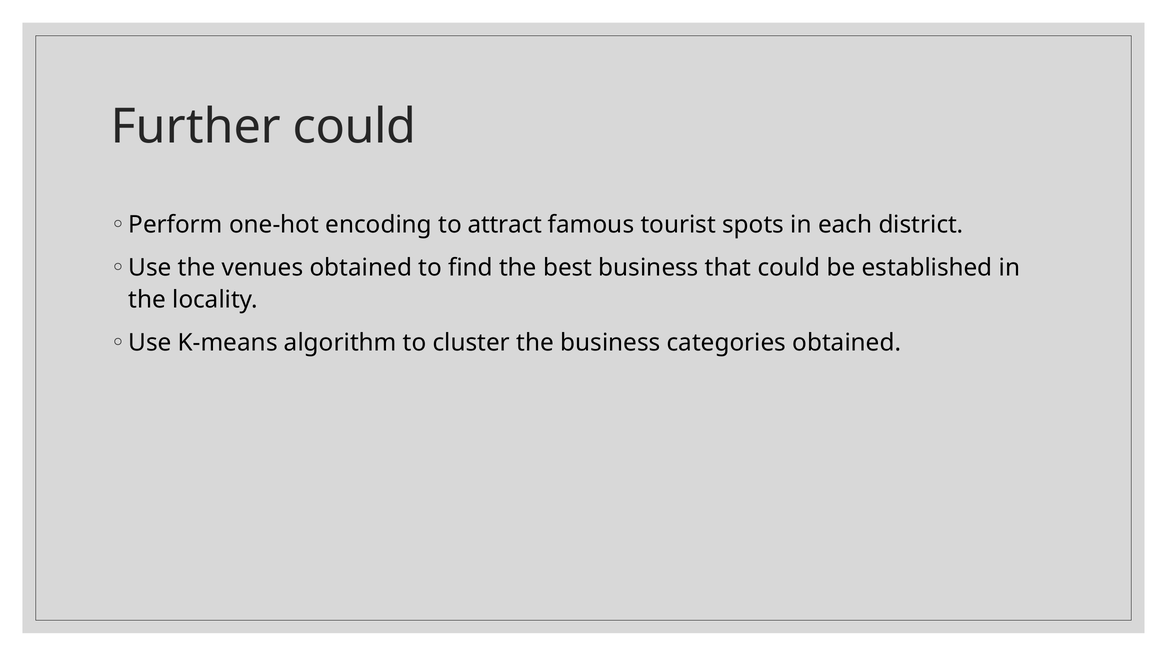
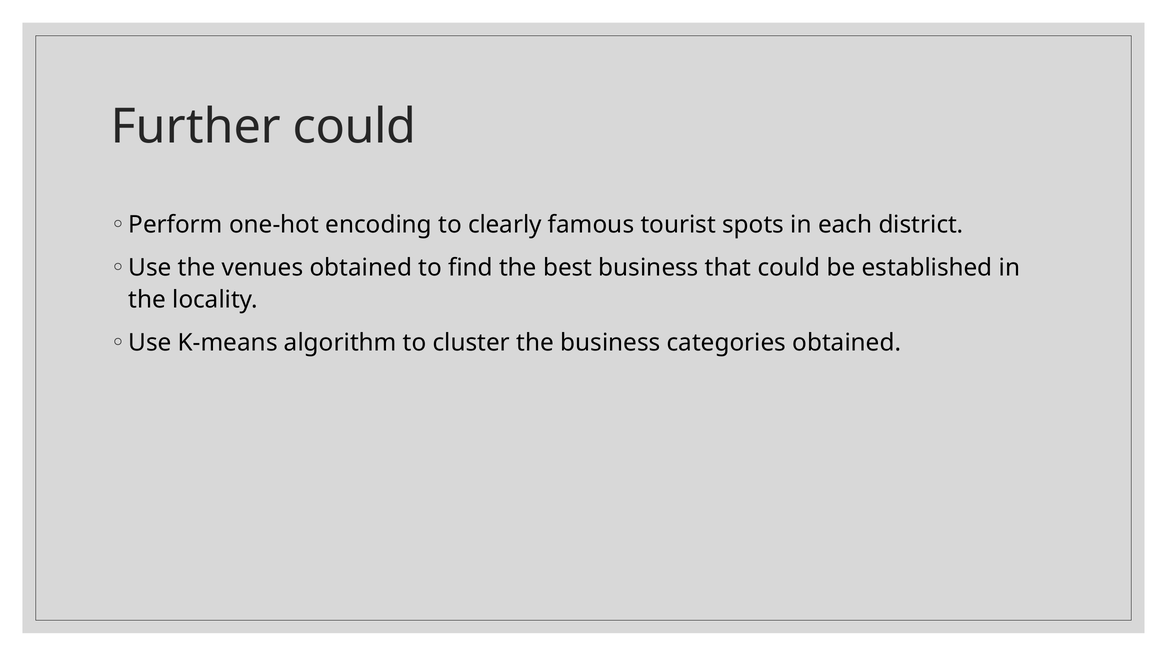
attract: attract -> clearly
